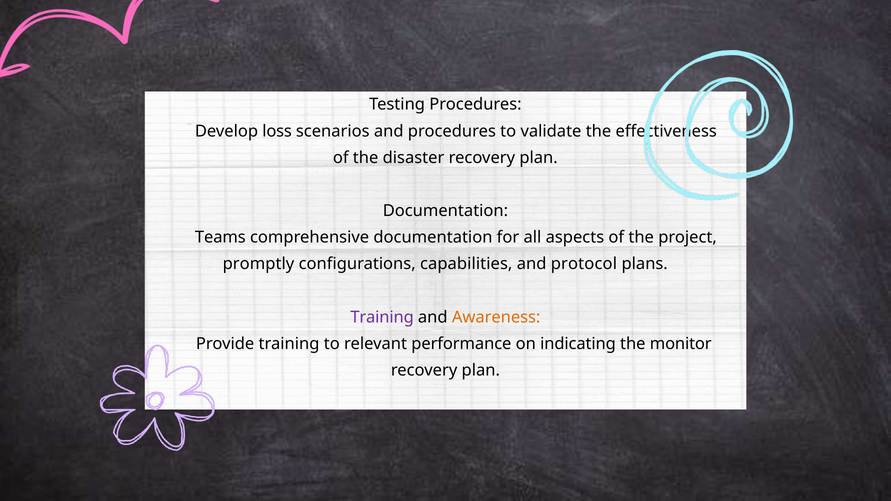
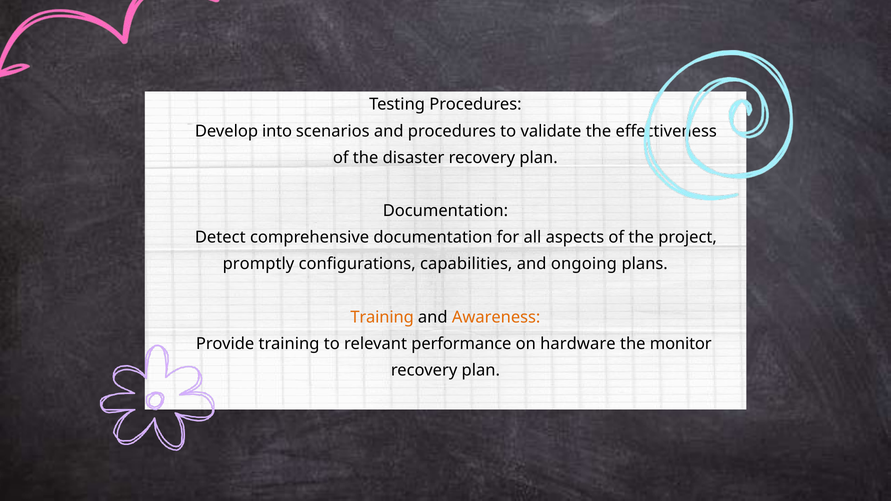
loss: loss -> into
Teams: Teams -> Detect
protocol: protocol -> ongoing
Training at (382, 317) colour: purple -> orange
indicating: indicating -> hardware
